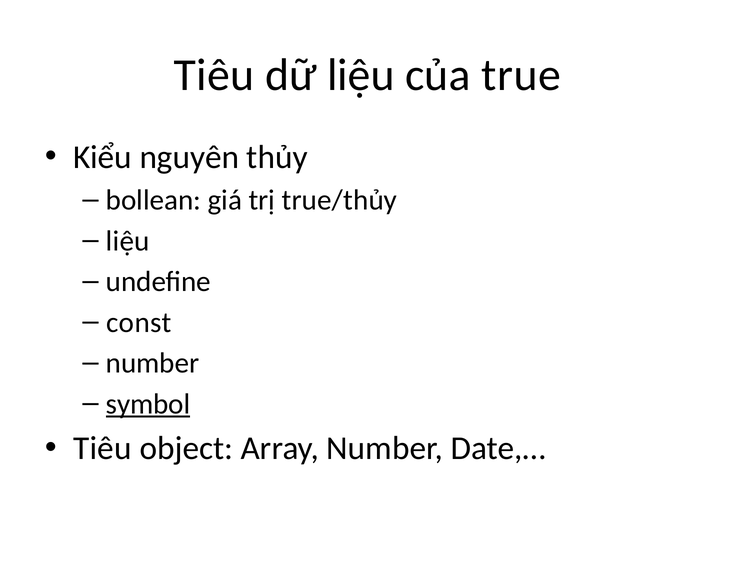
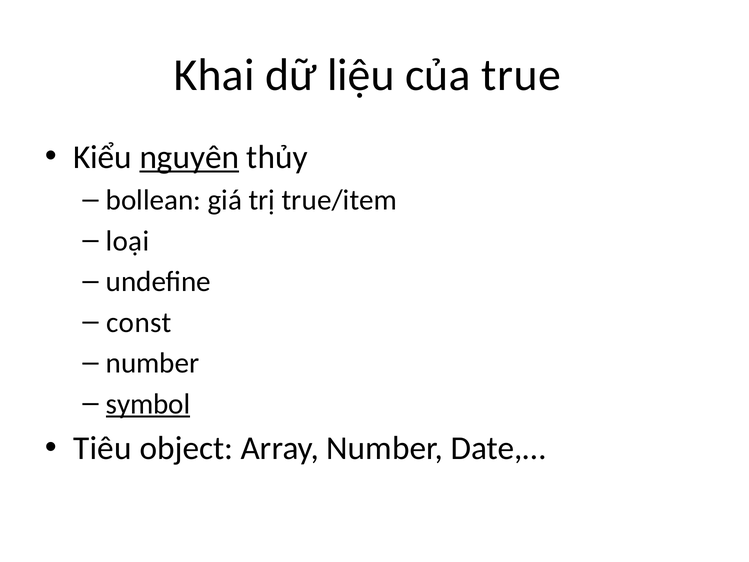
Tiêu at (214, 75): Tiêu -> Khai
nguyên underline: none -> present
true/thủy: true/thủy -> true/item
liệu at (128, 241): liệu -> loại
